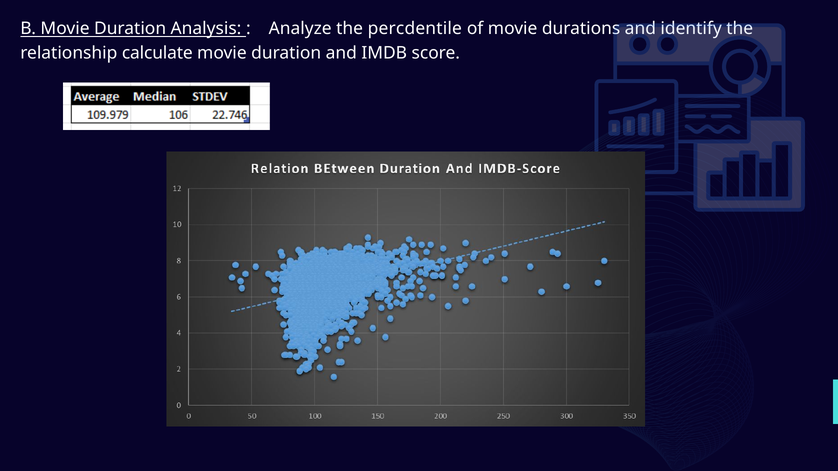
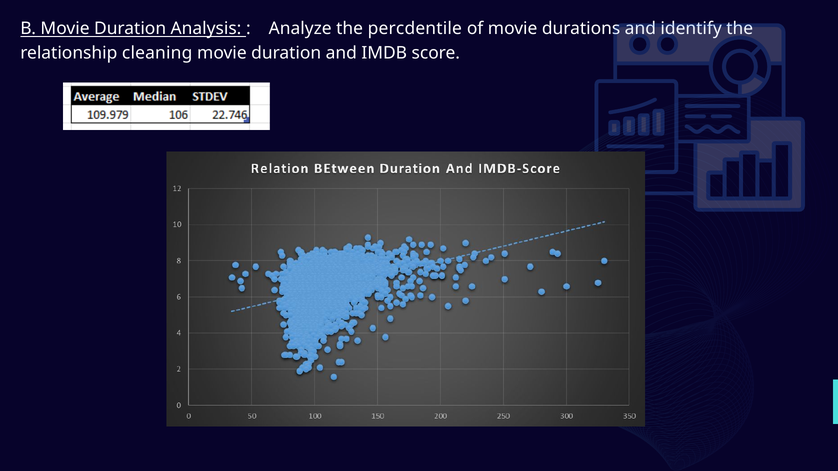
calculate: calculate -> cleaning
